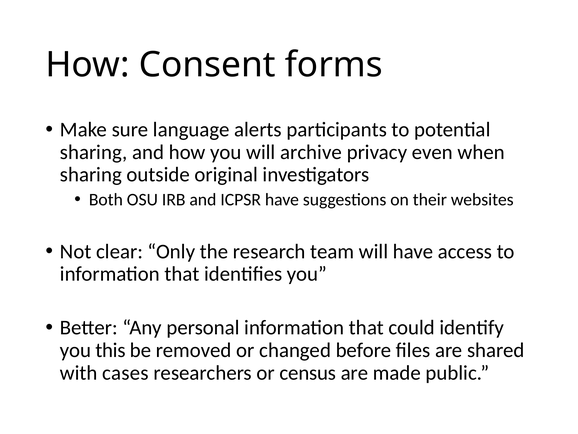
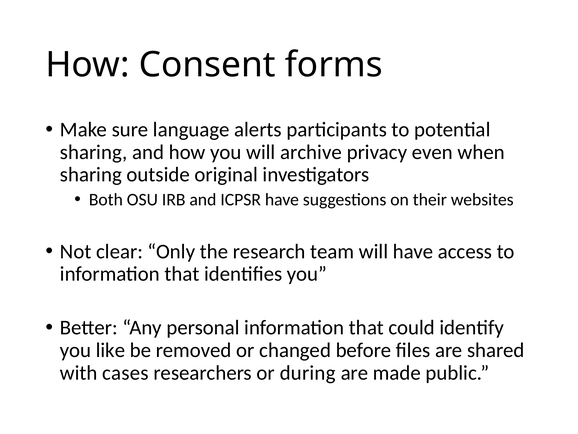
this: this -> like
census: census -> during
